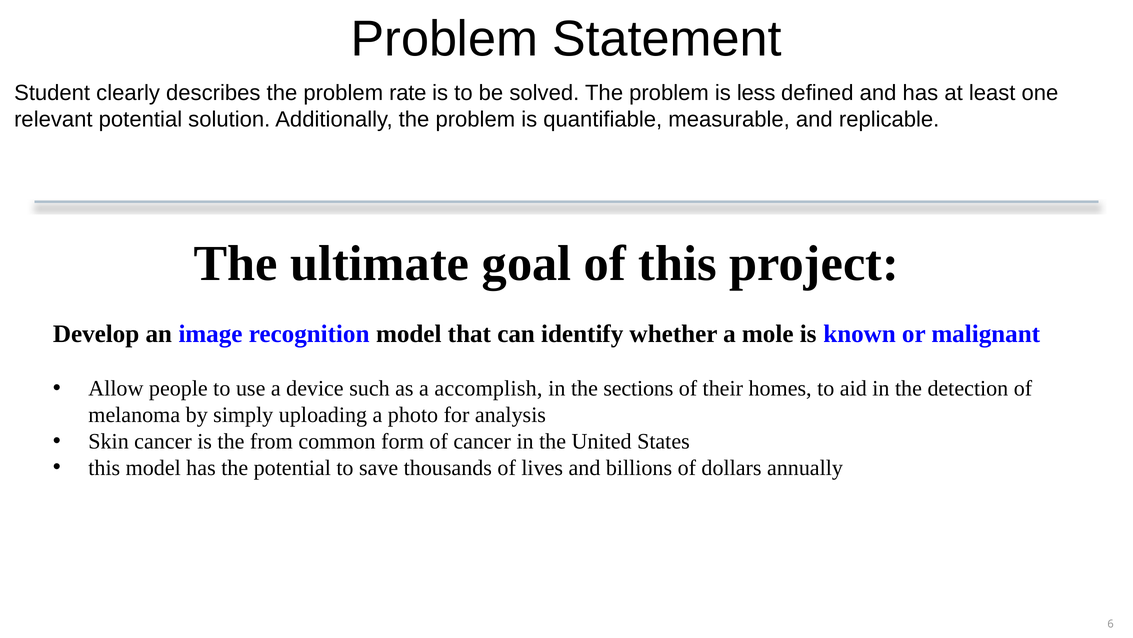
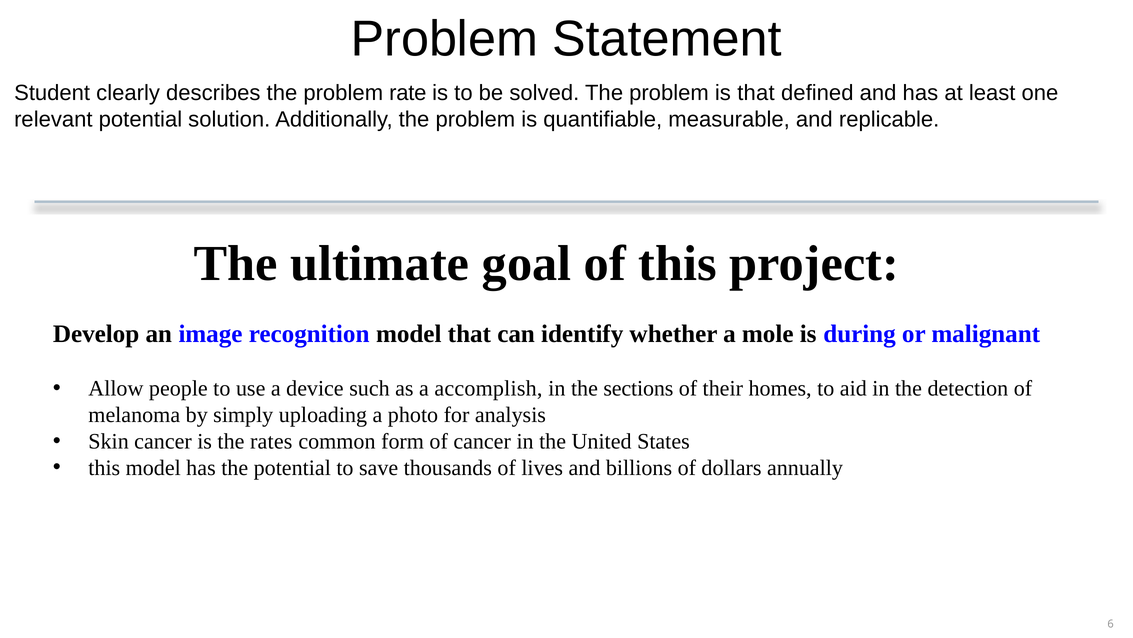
is less: less -> that
known: known -> during
from: from -> rates
